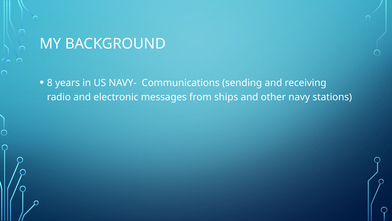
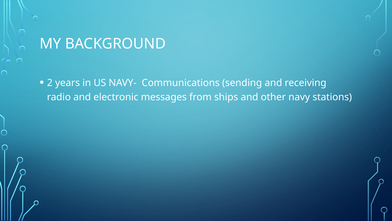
8: 8 -> 2
